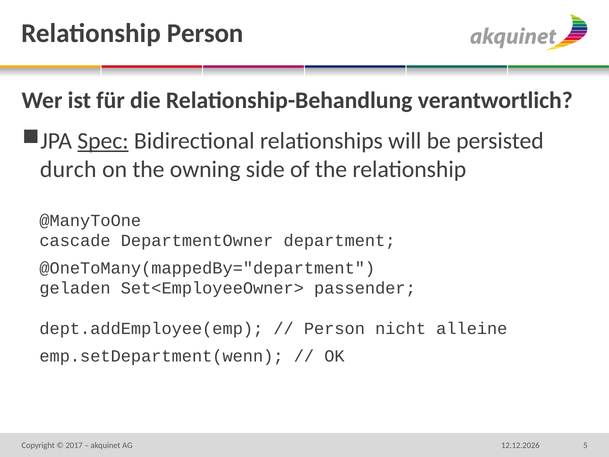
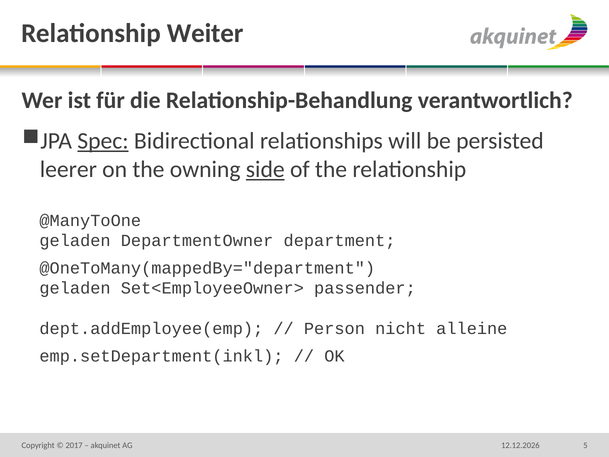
Relationship Person: Person -> Weiter
durch: durch -> leerer
side underline: none -> present
cascade at (75, 241): cascade -> geladen
emp.setDepartment(wenn: emp.setDepartment(wenn -> emp.setDepartment(inkl
